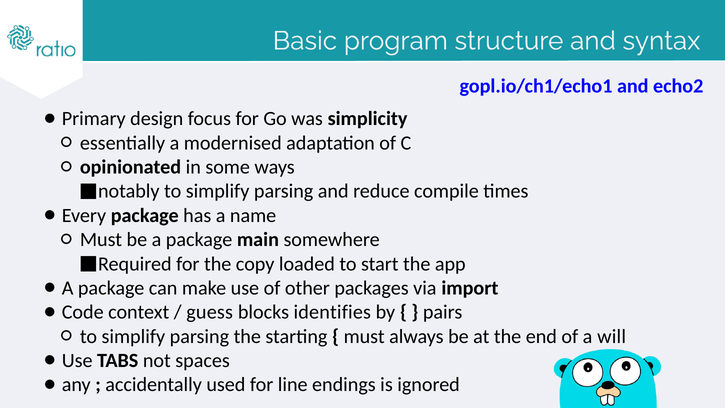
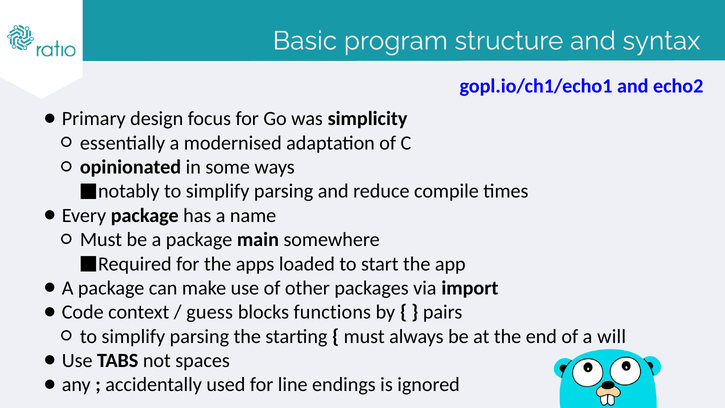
copy: copy -> apps
identifies: identifies -> functions
